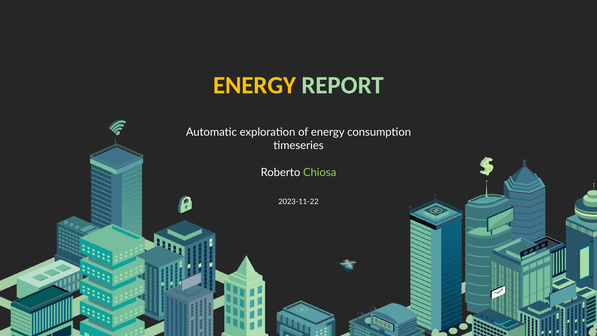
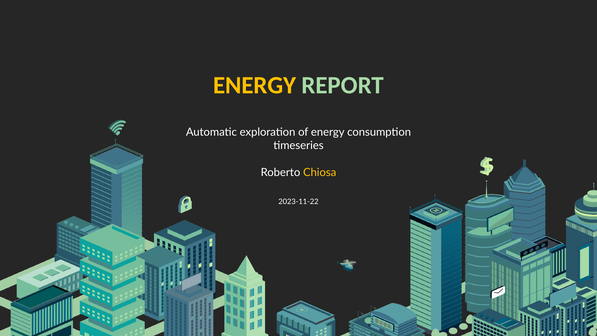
Chiosa colour: light green -> yellow
